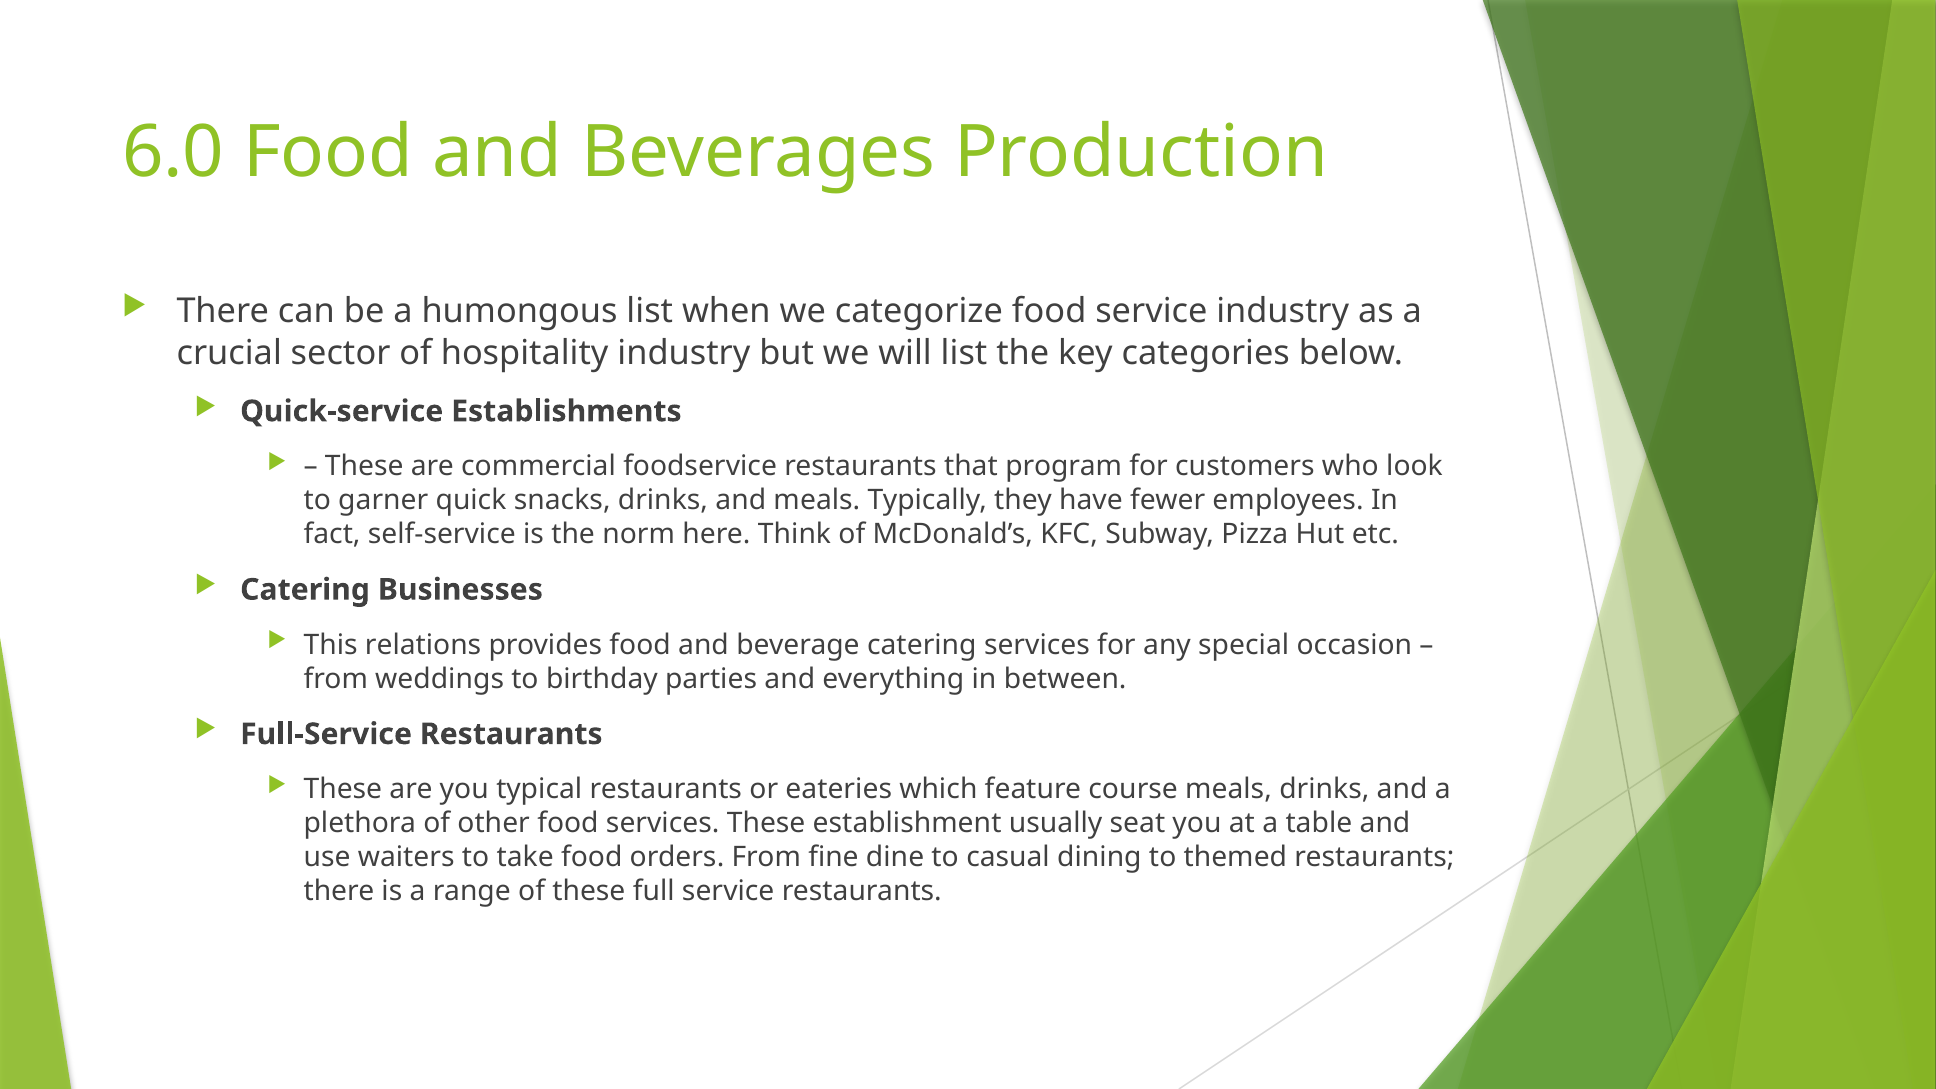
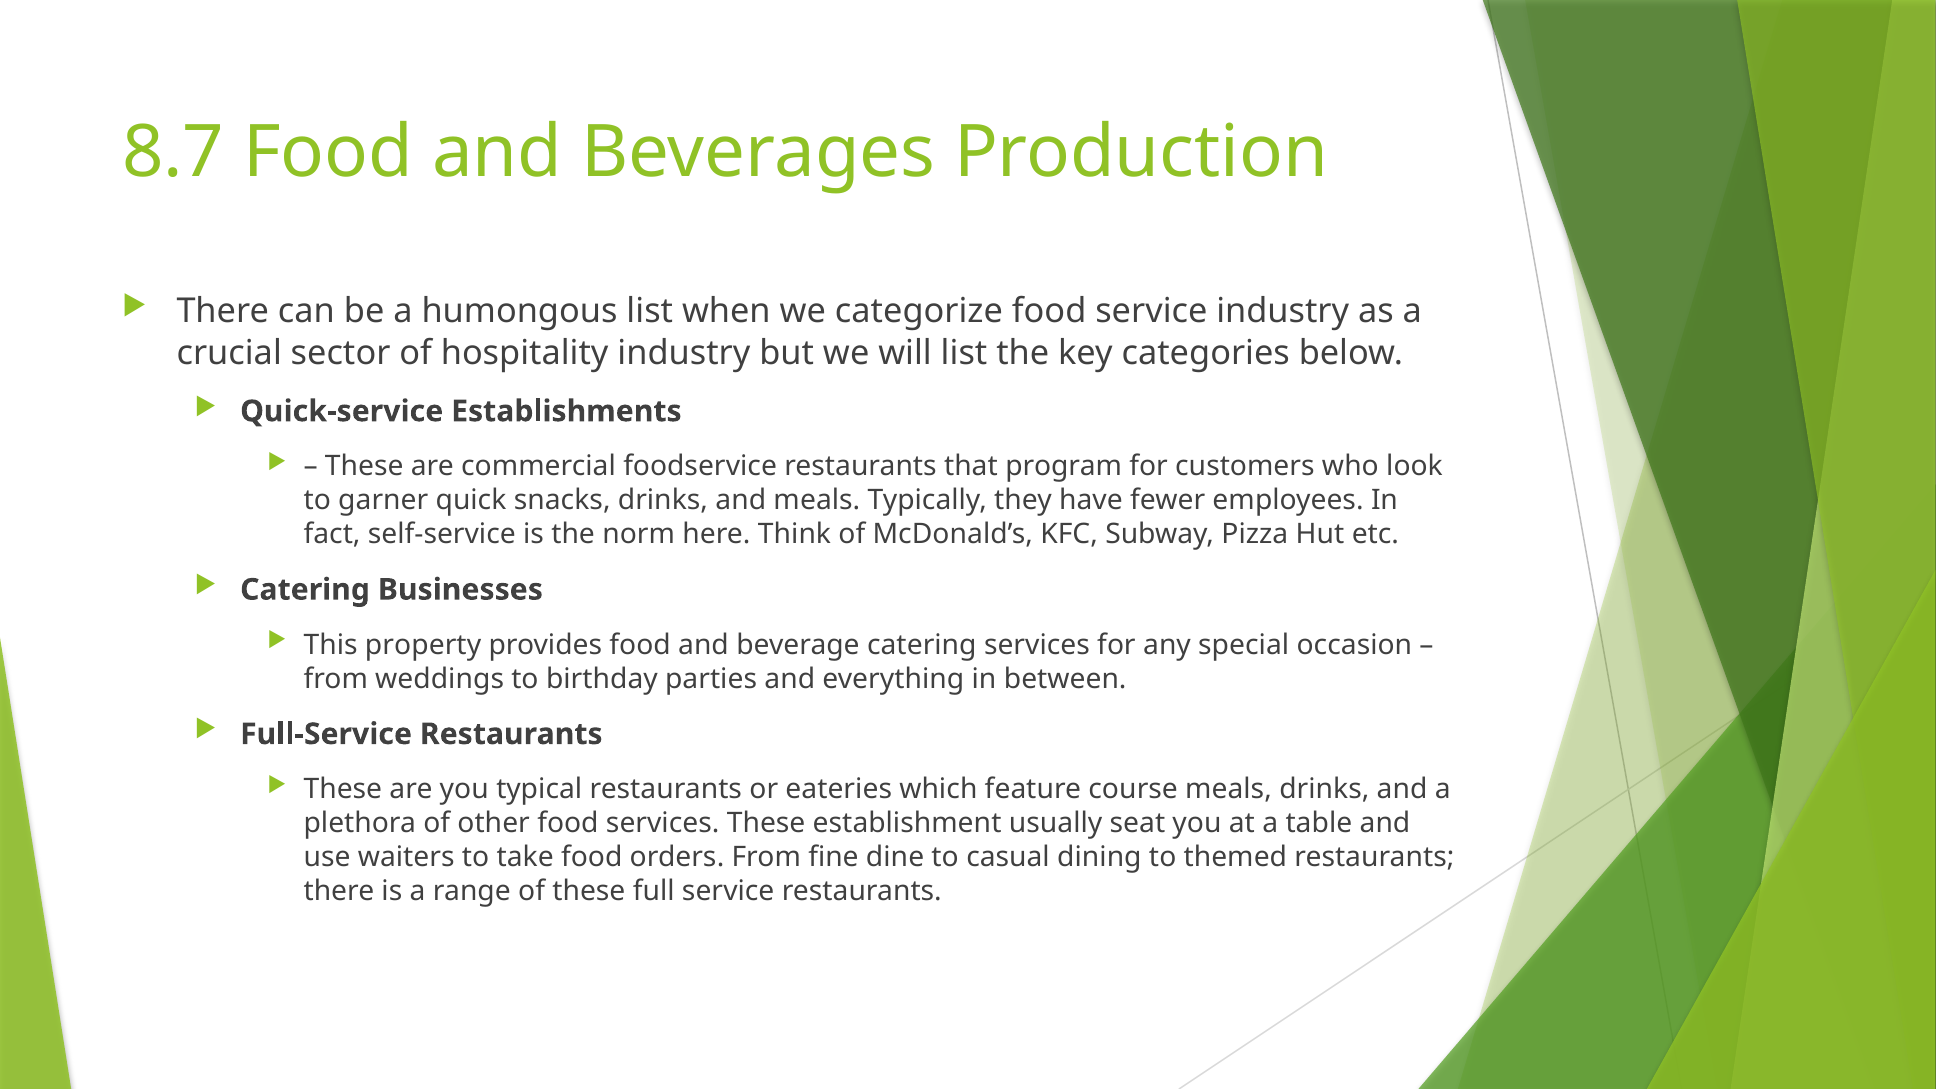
6.0: 6.0 -> 8.7
relations: relations -> property
